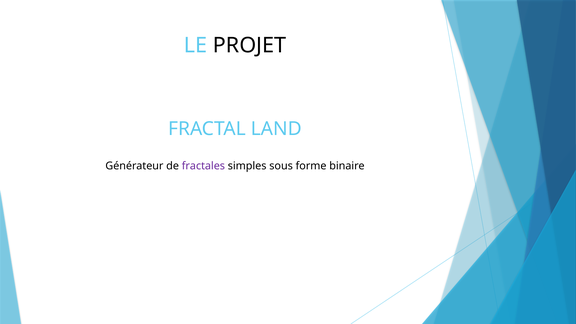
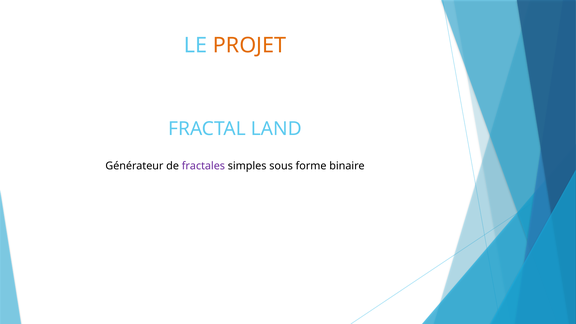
PROJET colour: black -> orange
